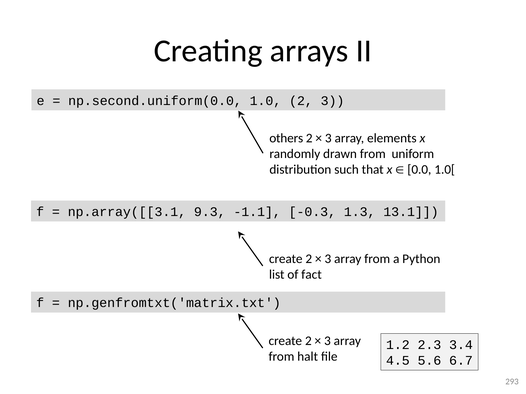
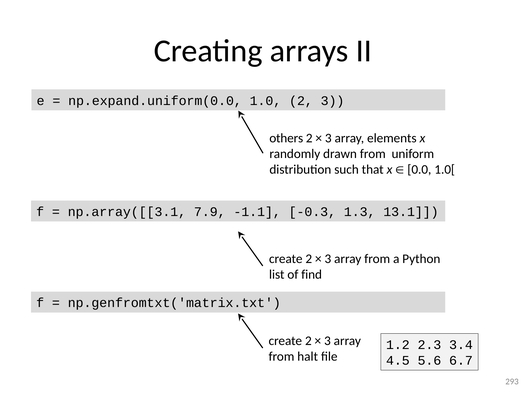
np.second.uniform(0.0: np.second.uniform(0.0 -> np.expand.uniform(0.0
9.3: 9.3 -> 7.9
fact: fact -> find
